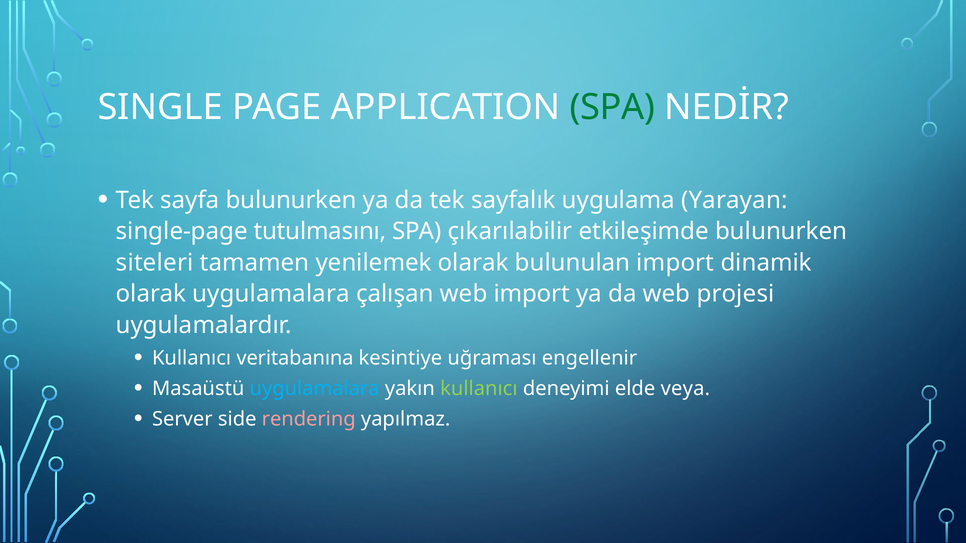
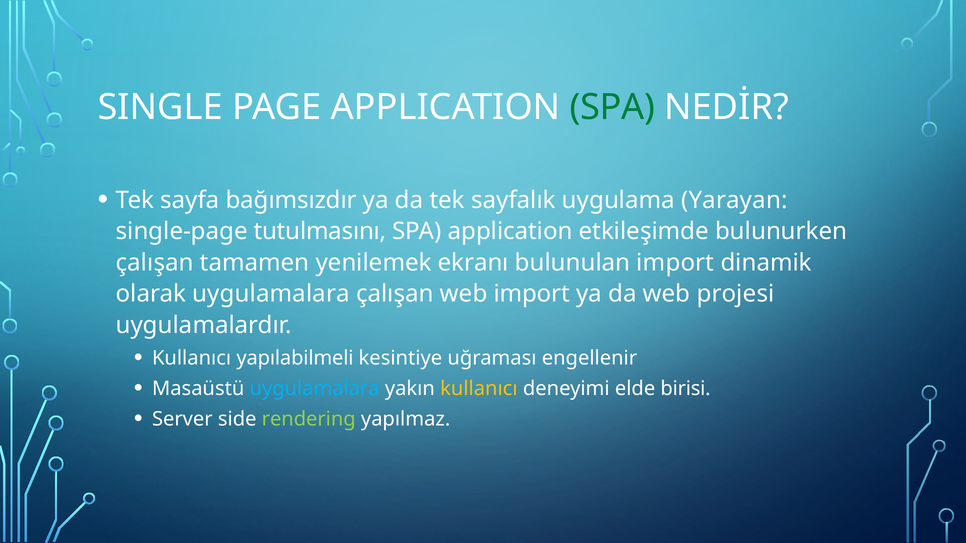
sayfa bulunurken: bulunurken -> bağımsızdır
SPA çıkarılabilir: çıkarılabilir -> application
siteleri at (155, 263): siteleri -> çalışan
yenilemek olarak: olarak -> ekranı
veritabanına: veritabanına -> yapılabilmeli
kullanıcı at (479, 389) colour: light green -> yellow
veya: veya -> birisi
rendering colour: pink -> light green
